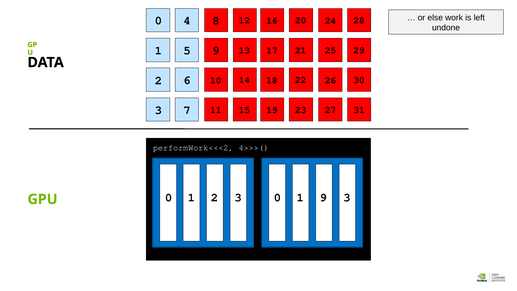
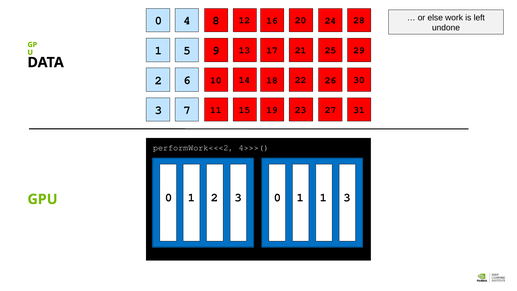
1 9: 9 -> 1
